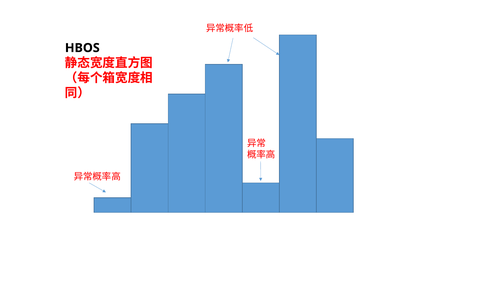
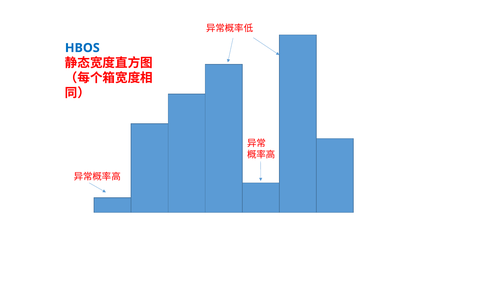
HBOS colour: black -> blue
